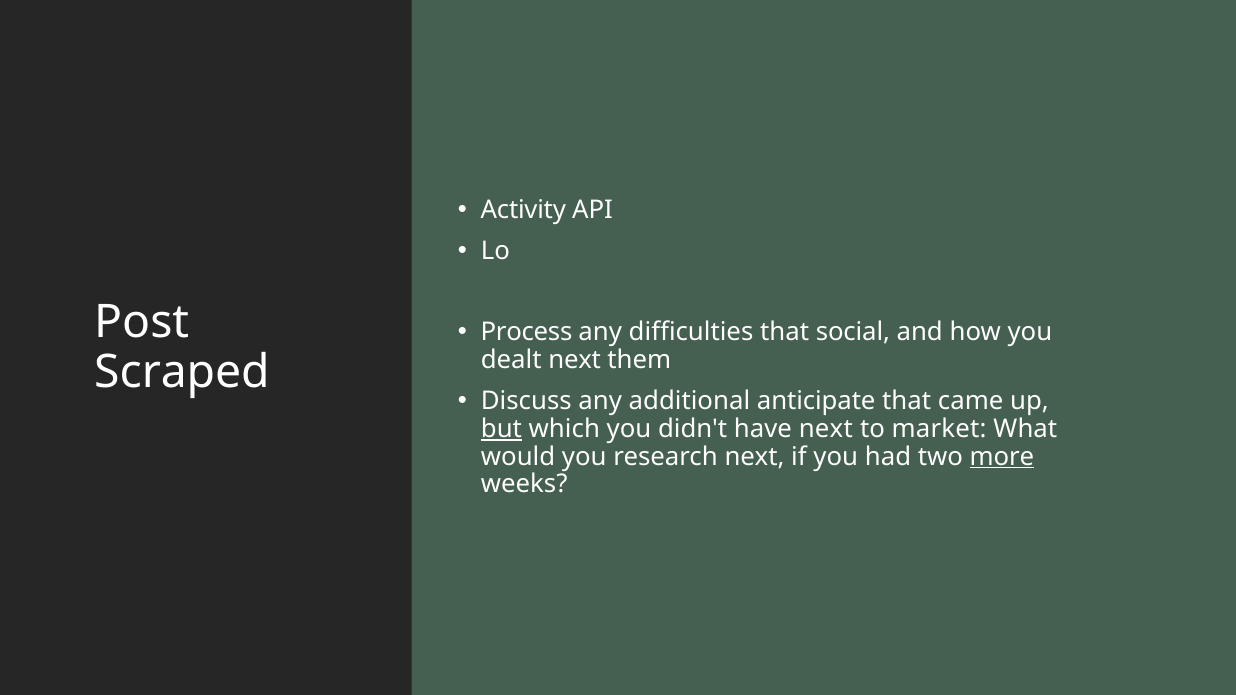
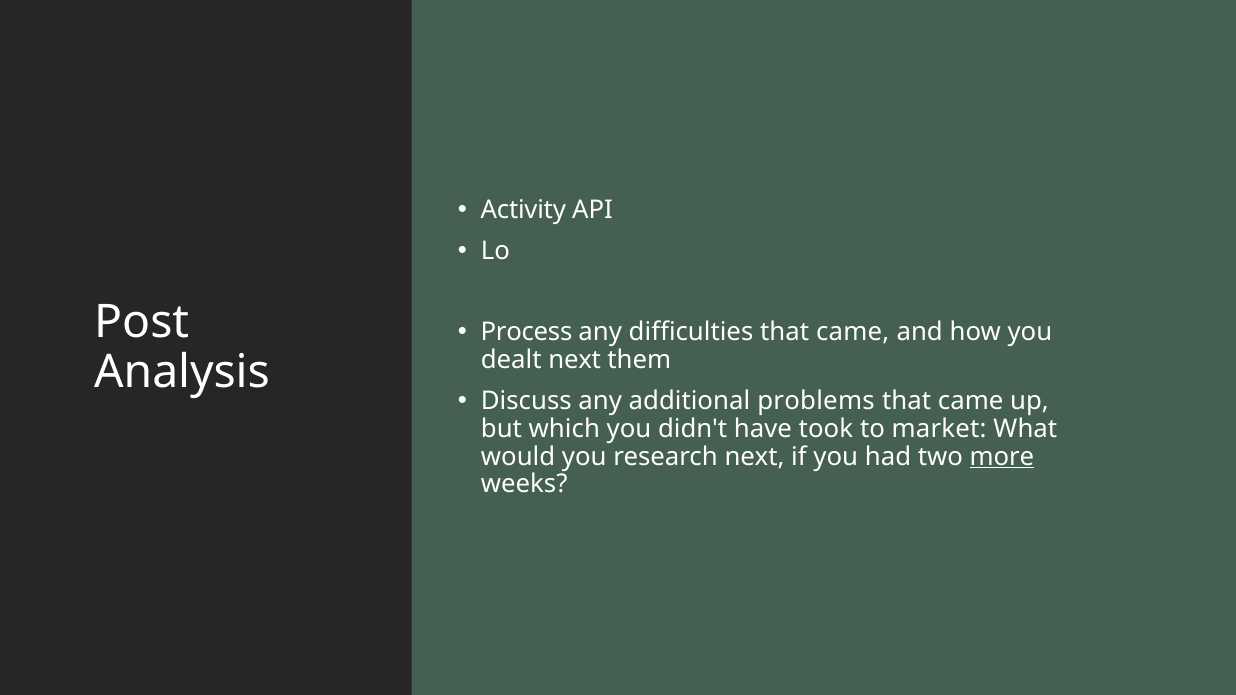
difficulties that social: social -> came
Scraped: Scraped -> Analysis
anticipate: anticipate -> problems
but underline: present -> none
have next: next -> took
